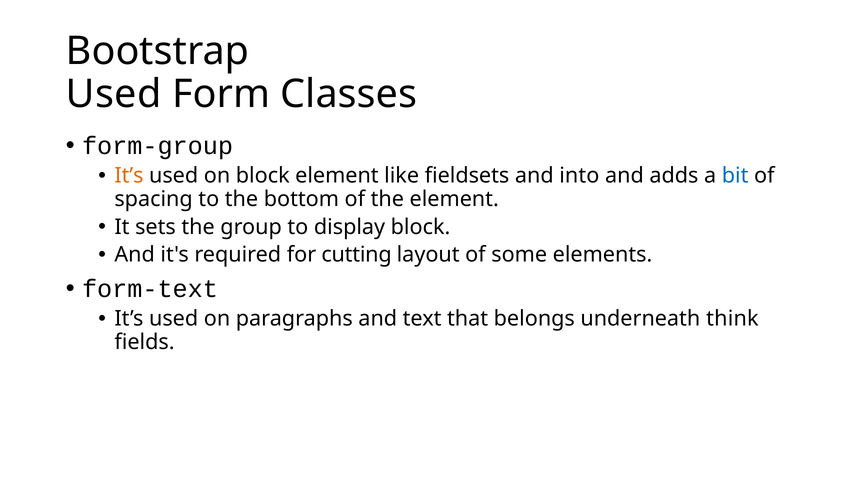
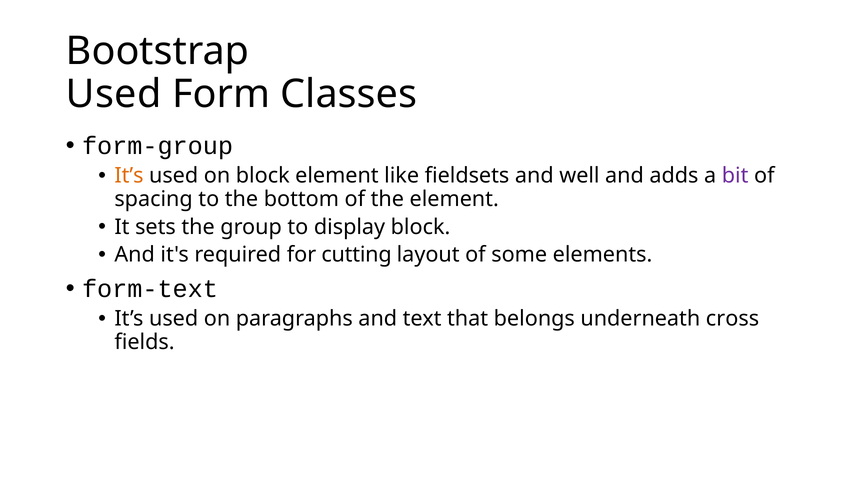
into: into -> well
bit colour: blue -> purple
think: think -> cross
